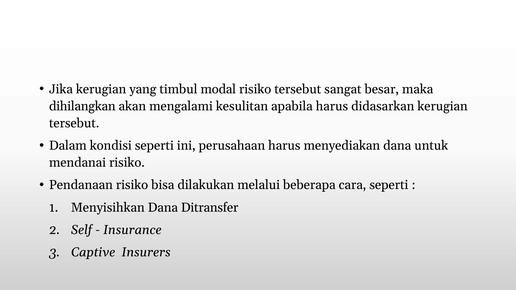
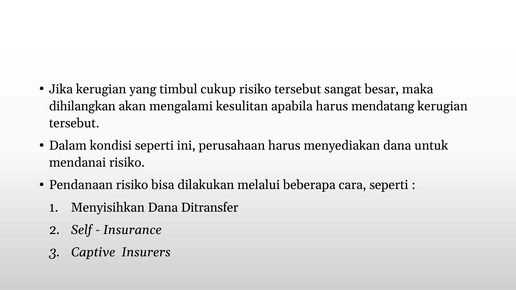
modal: modal -> cukup
didasarkan: didasarkan -> mendatang
